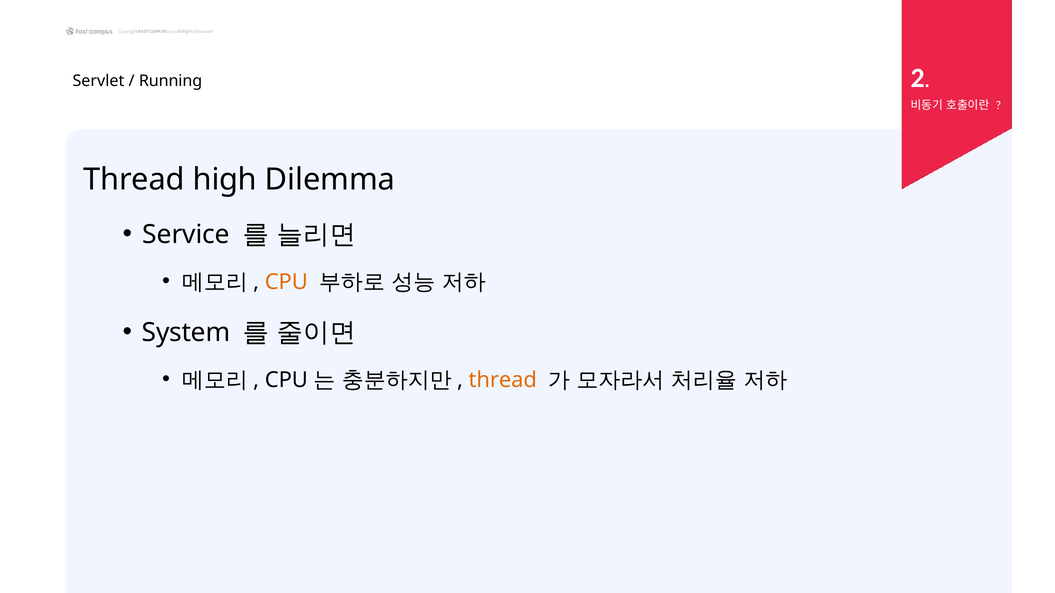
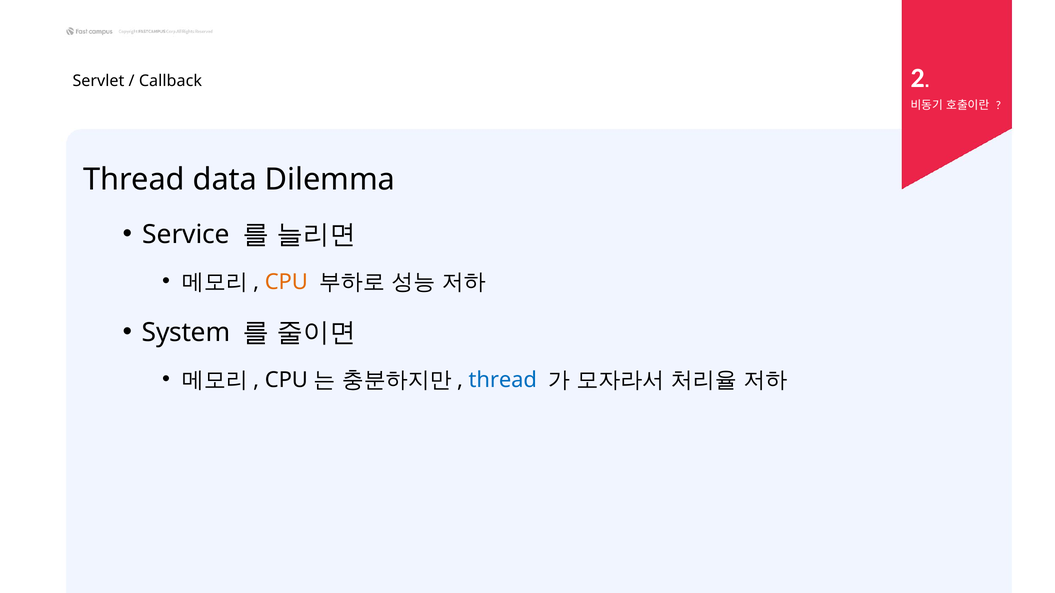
Running: Running -> Callback
high: high -> data
thread at (503, 380) colour: orange -> blue
